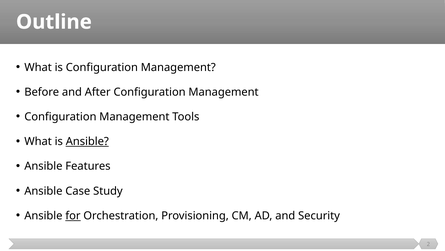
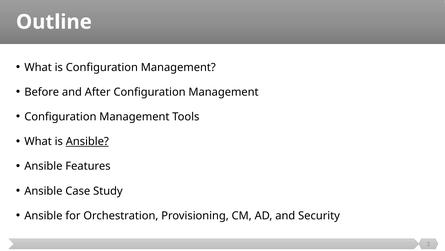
for underline: present -> none
